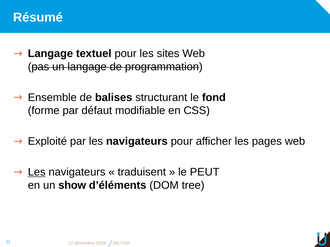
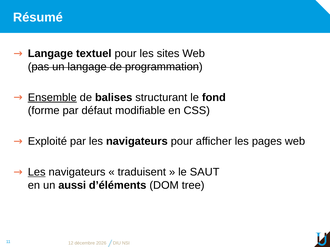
Ensemble underline: none -> present
PEUT: PEUT -> SAUT
show: show -> aussi
